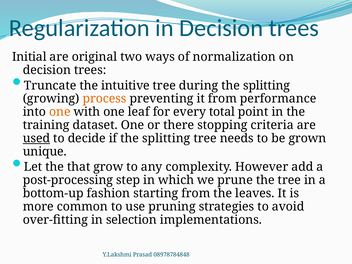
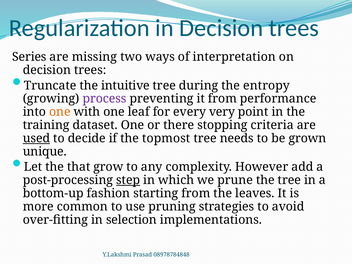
Initial: Initial -> Series
original: original -> missing
normalization: normalization -> interpretation
during the splitting: splitting -> entropy
process colour: orange -> purple
total: total -> very
if the splitting: splitting -> topmost
step underline: none -> present
